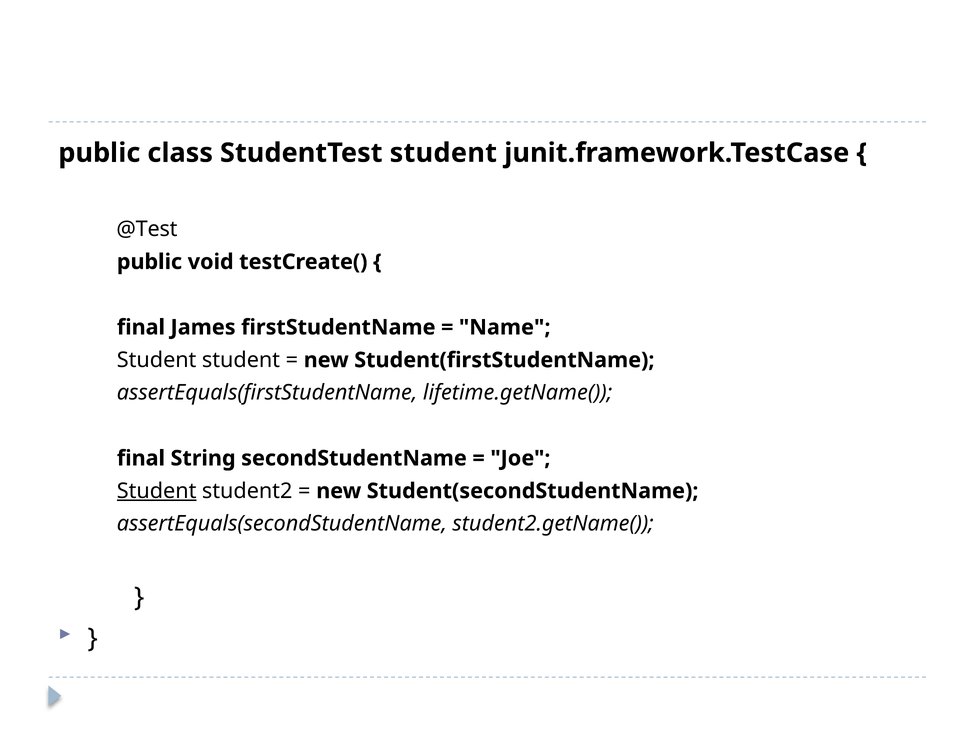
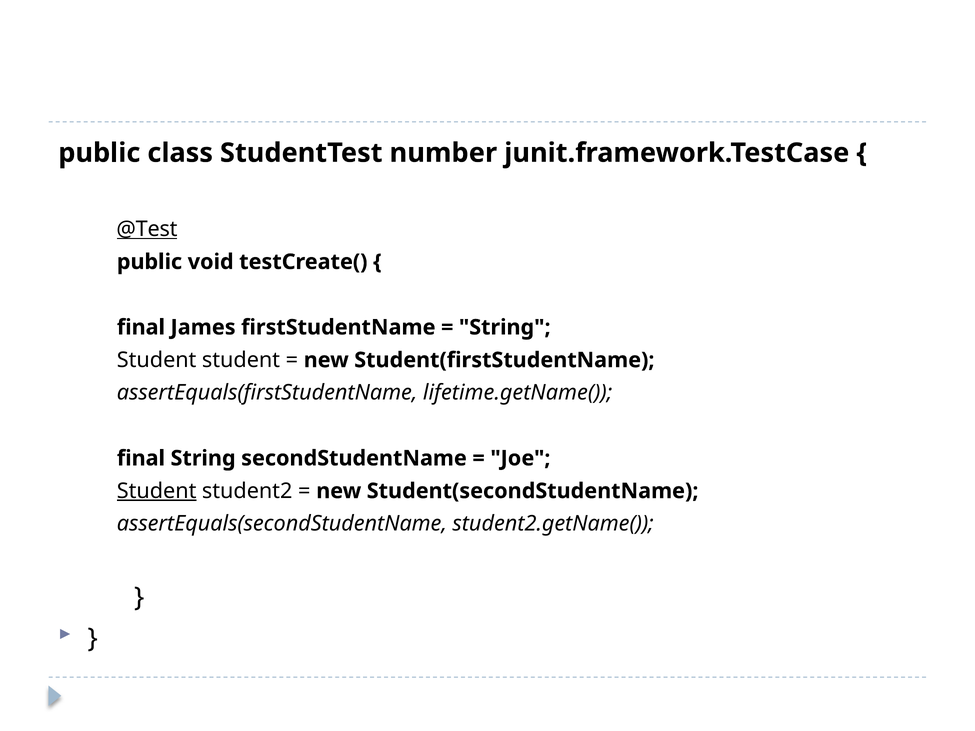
StudentTest student: student -> number
@Test underline: none -> present
Name at (505, 327): Name -> String
